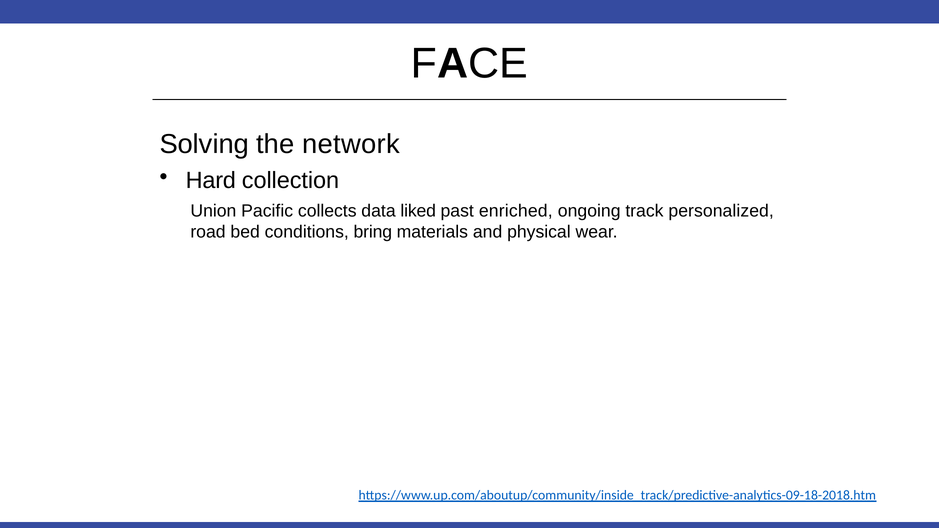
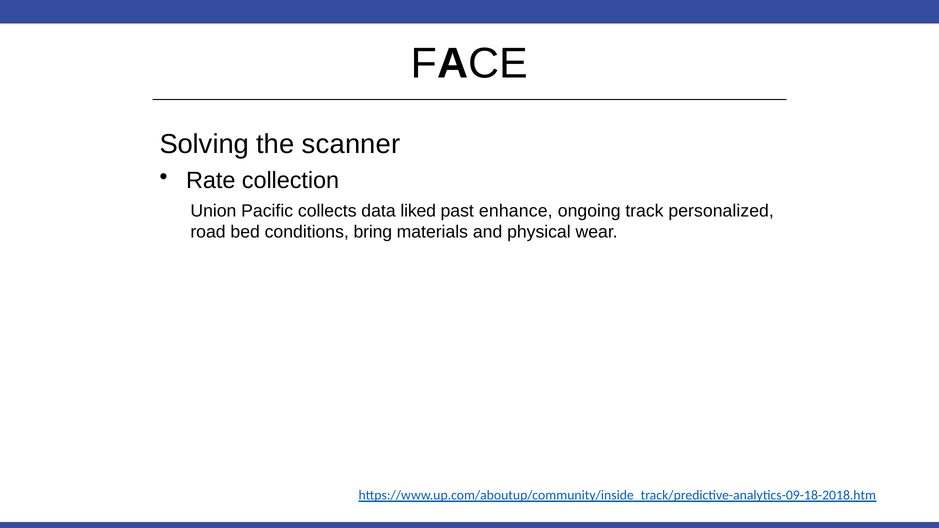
network: network -> scanner
Hard: Hard -> Rate
enriched: enriched -> enhance
